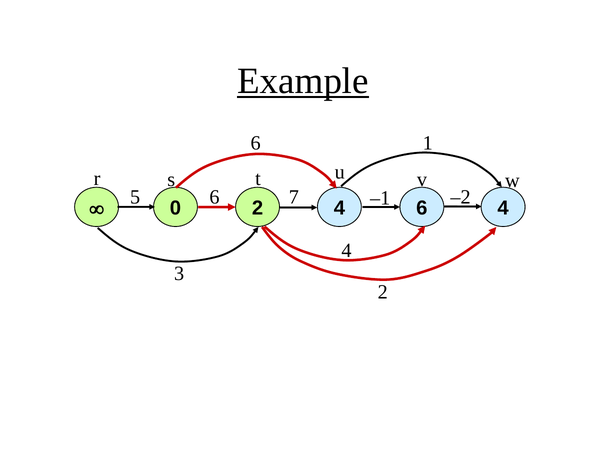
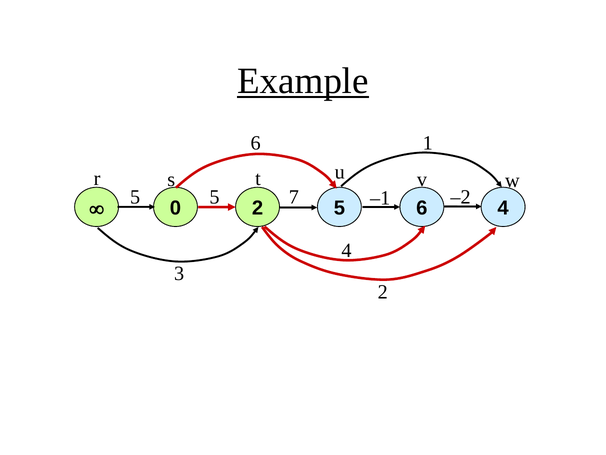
5 6: 6 -> 5
0 2 4: 4 -> 5
